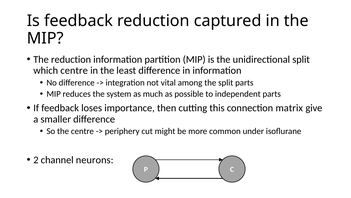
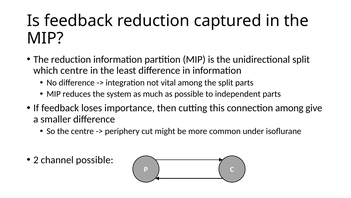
connection matrix: matrix -> among
channel neurons: neurons -> possible
